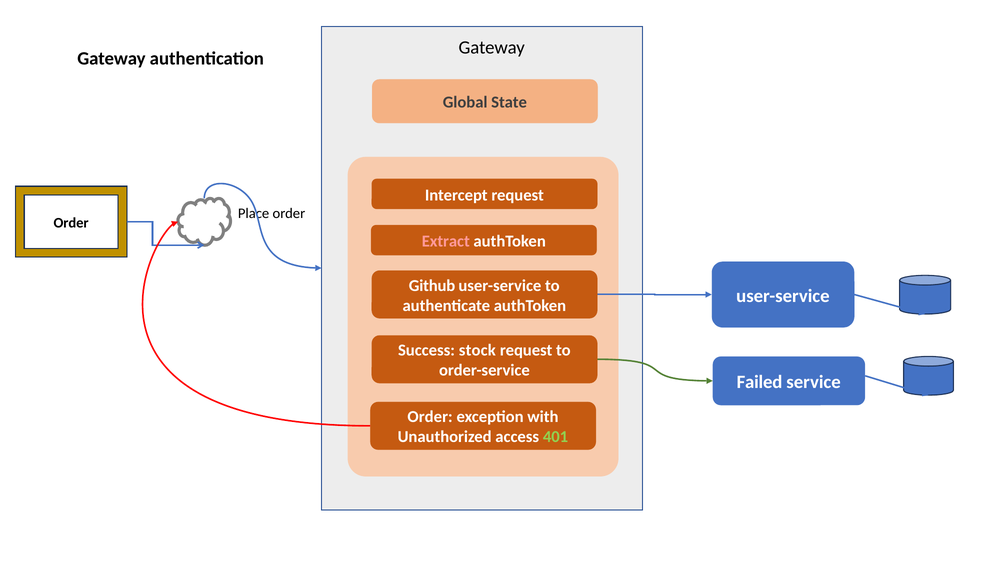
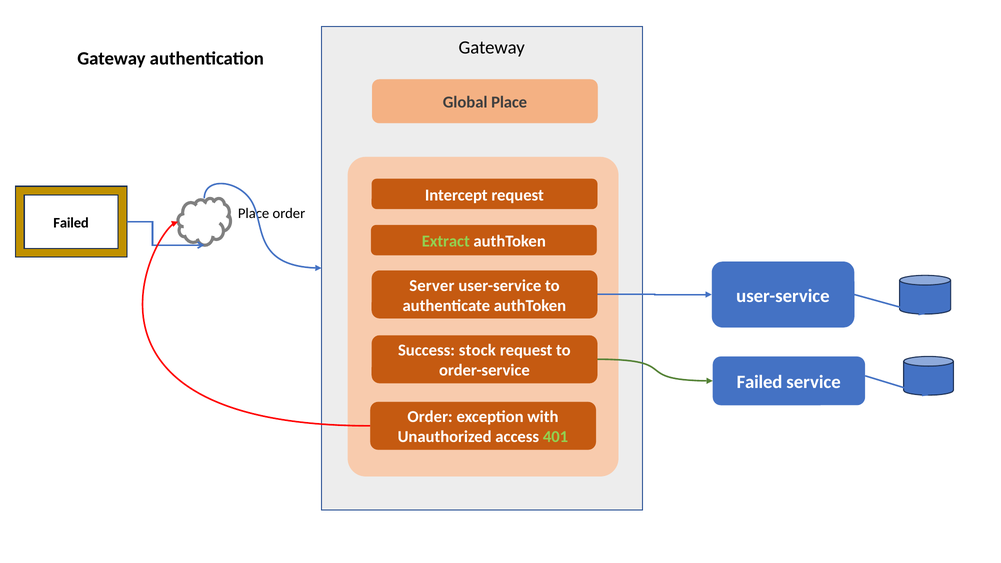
Global State: State -> Place
Order at (71, 223): Order -> Failed
Extract colour: pink -> light green
Github: Github -> Server
